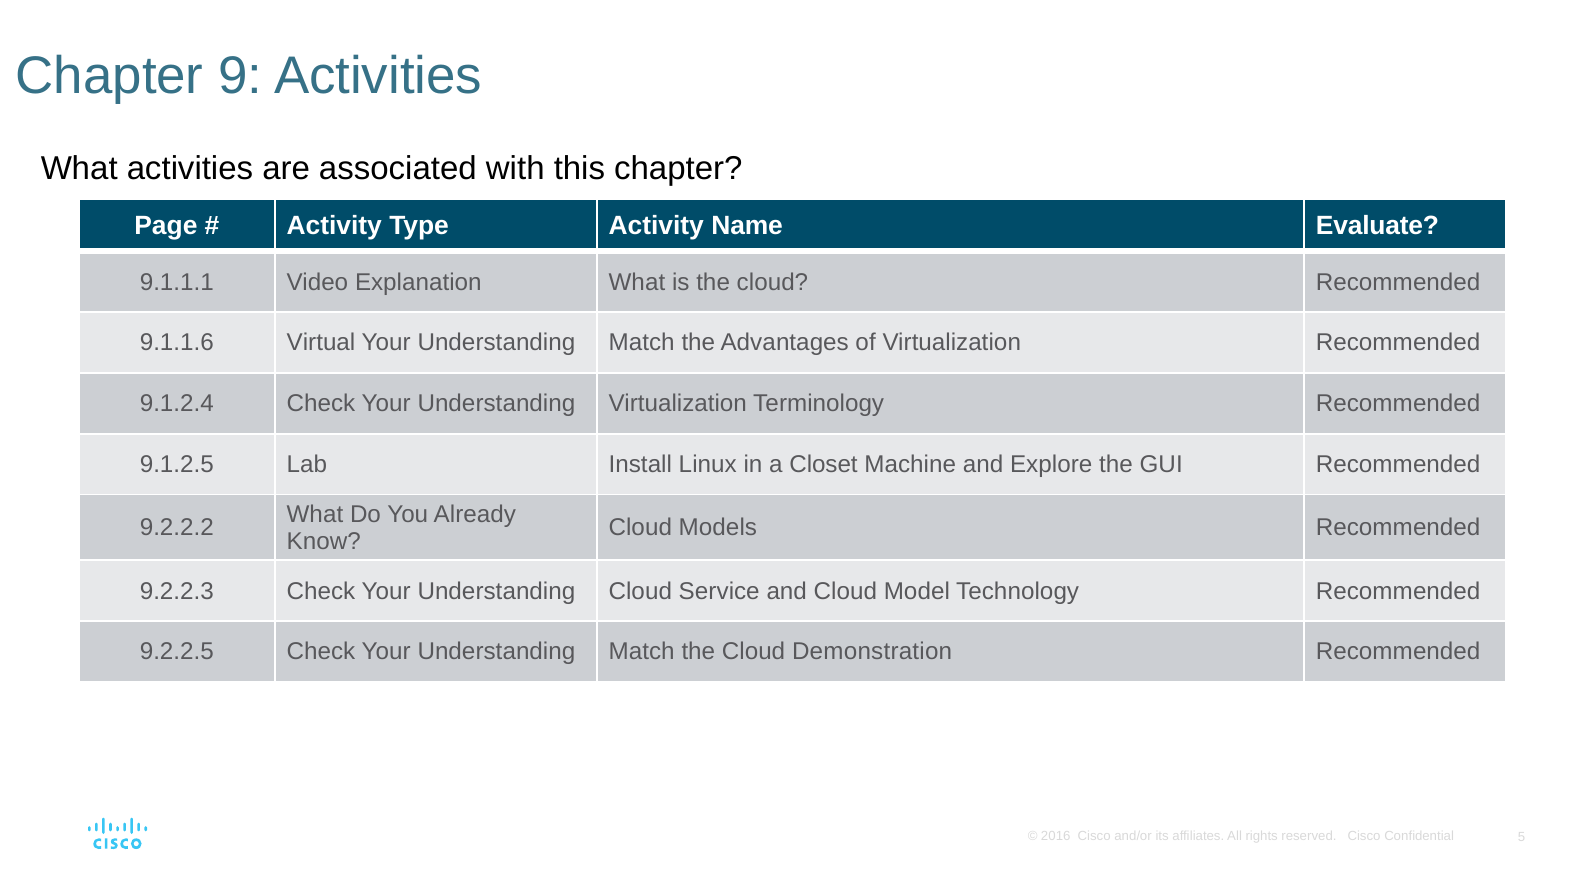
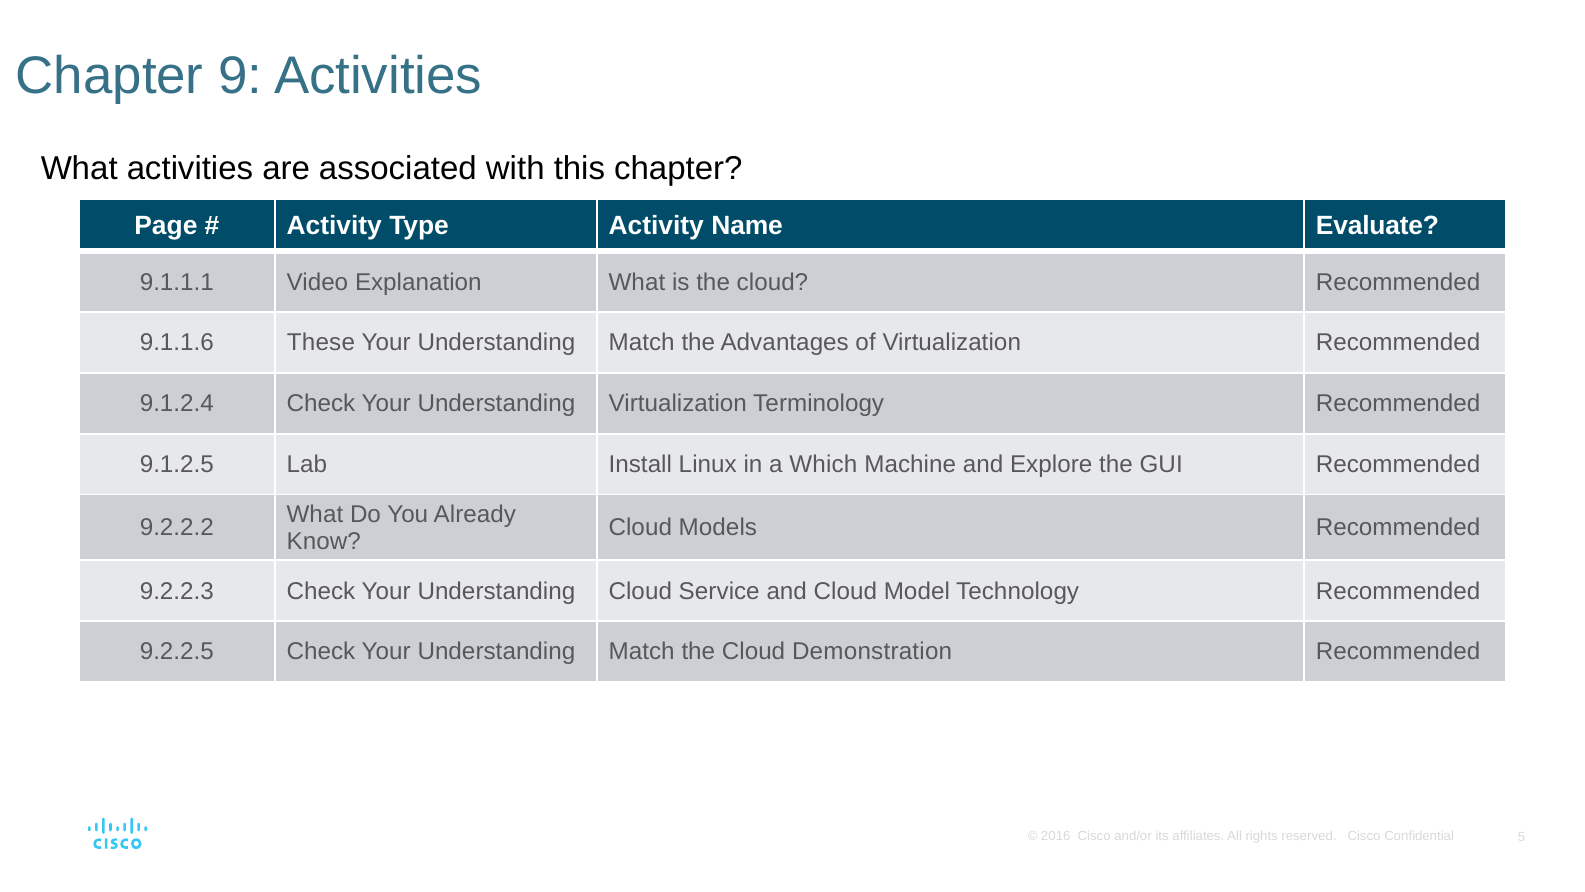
Virtual: Virtual -> These
Closet: Closet -> Which
